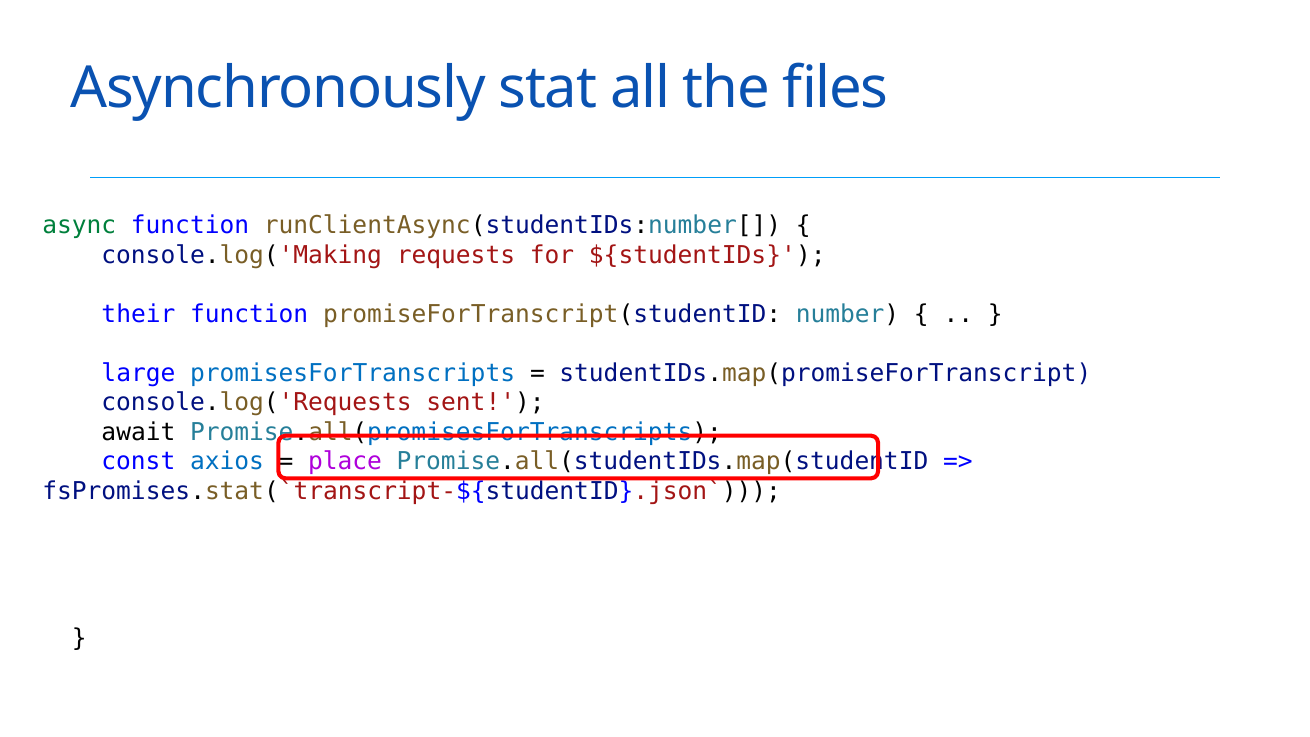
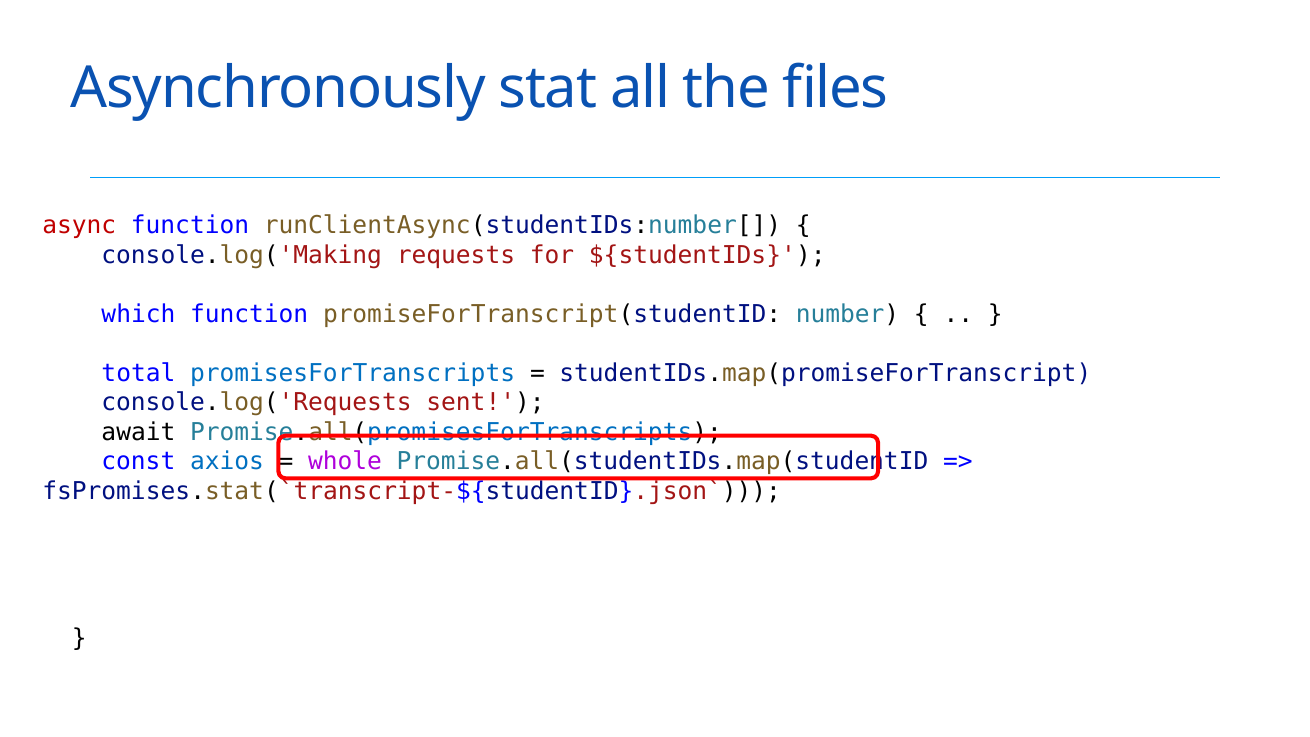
async colour: green -> red
their: their -> which
large: large -> total
place: place -> whole
